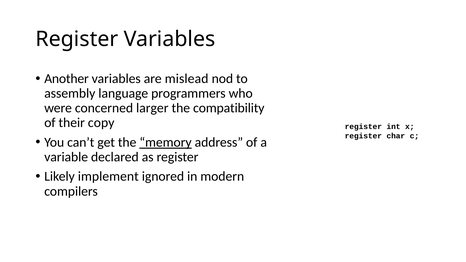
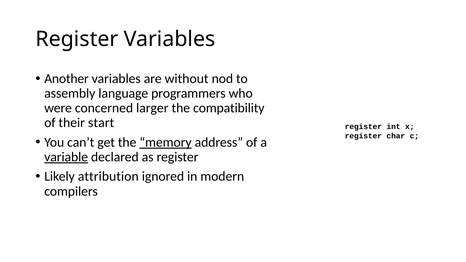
mislead: mislead -> without
copy: copy -> start
variable underline: none -> present
implement: implement -> attribution
